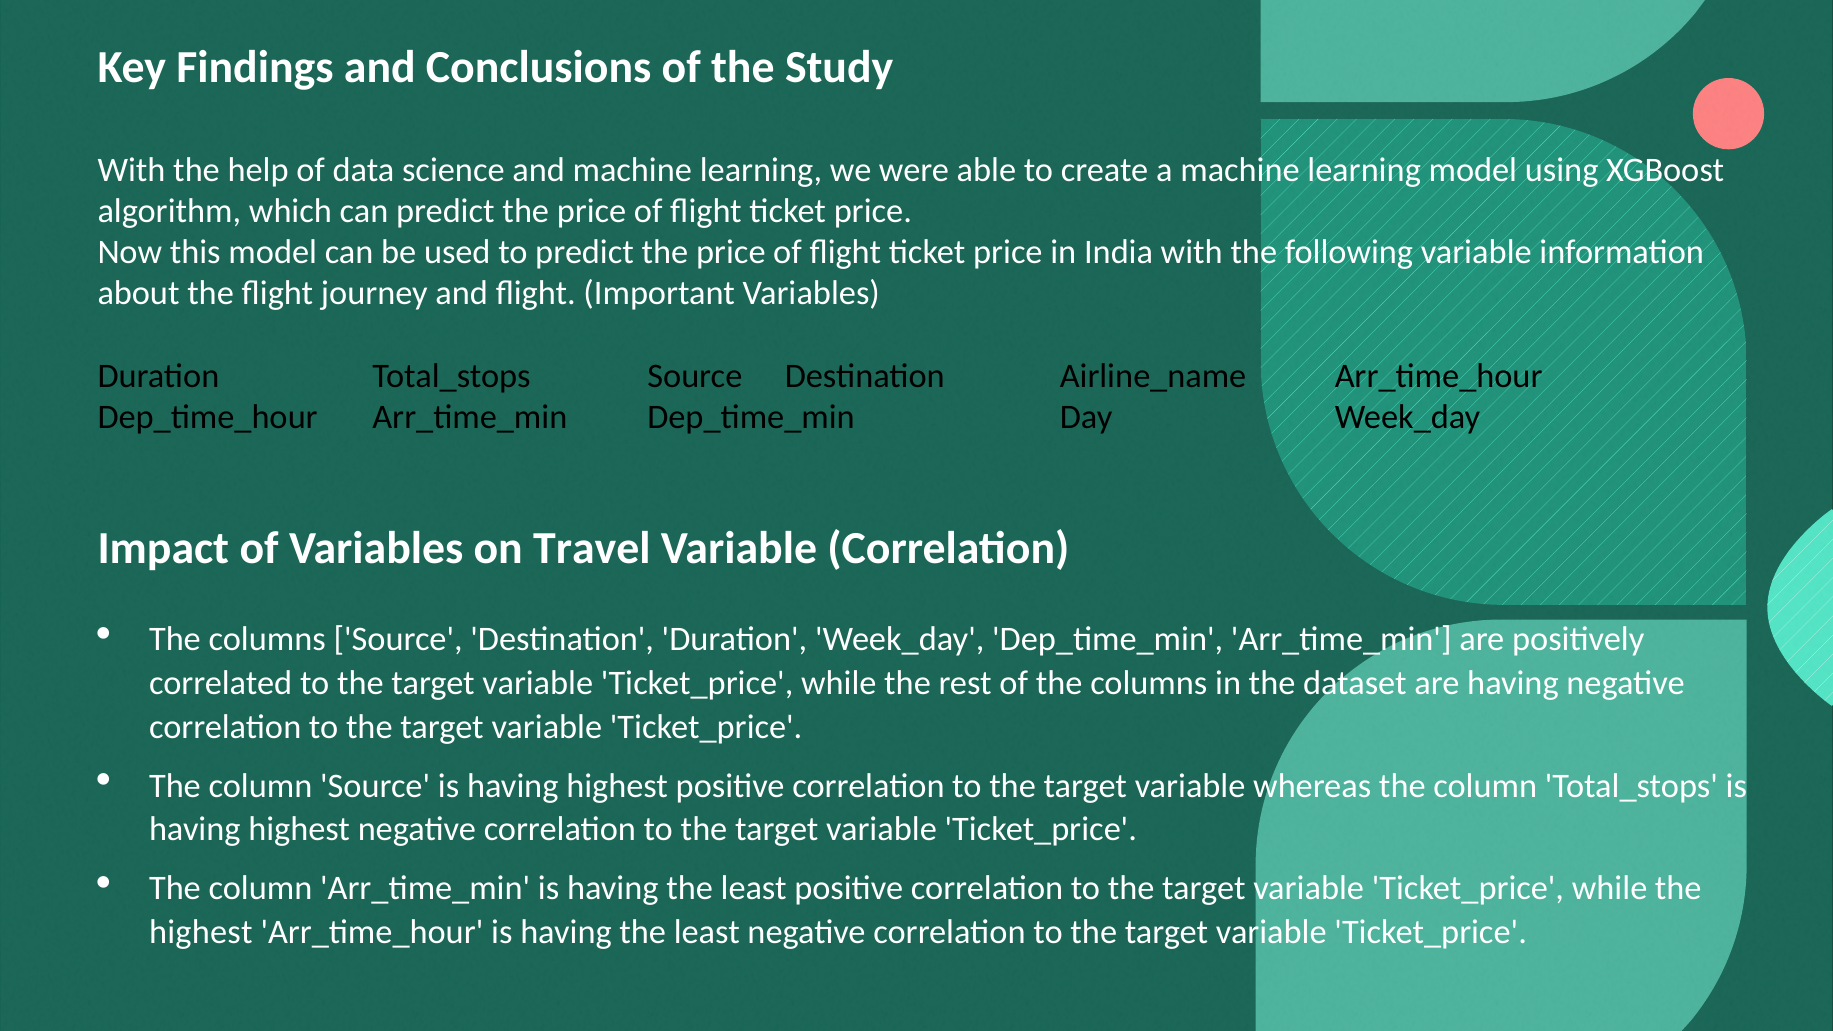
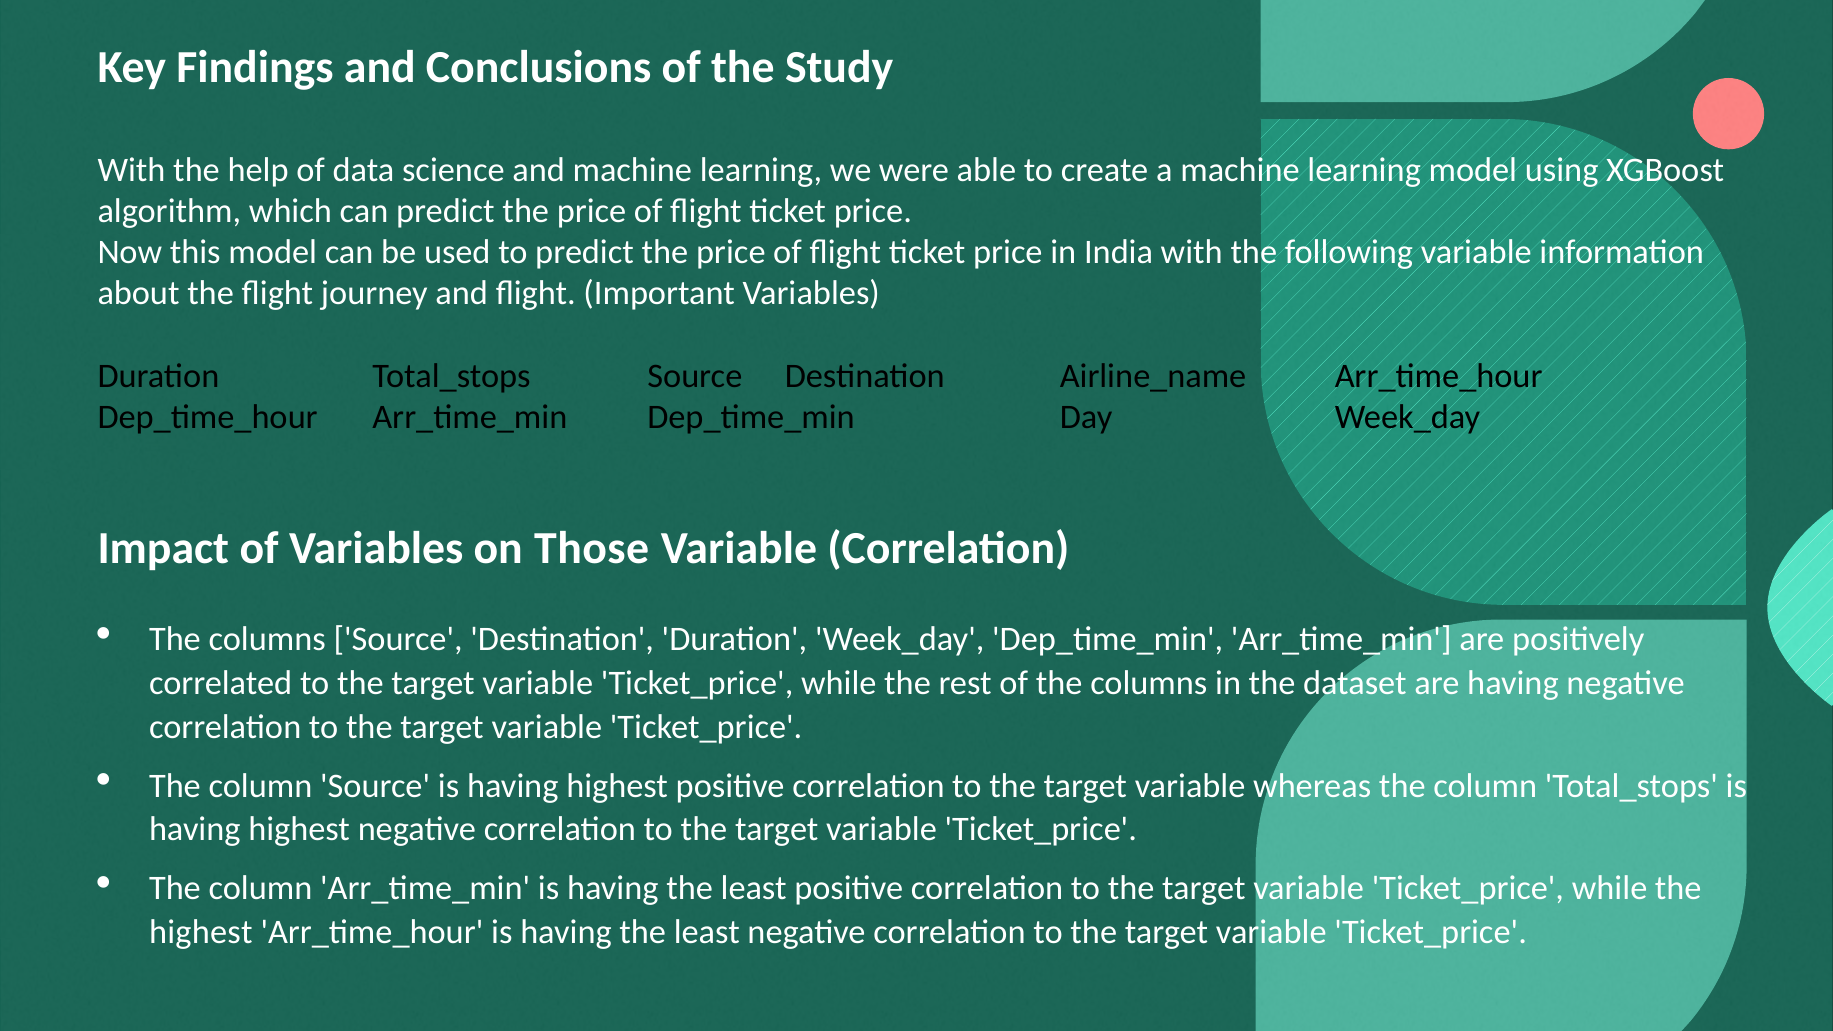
Travel: Travel -> Those
